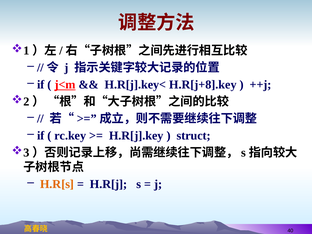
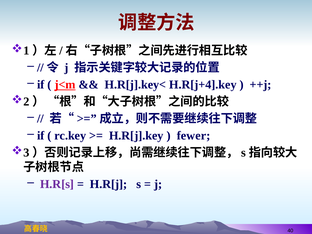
H.R[j+8].key: H.R[j+8].key -> H.R[j+4].key
struct: struct -> fewer
H.R[s colour: orange -> purple
